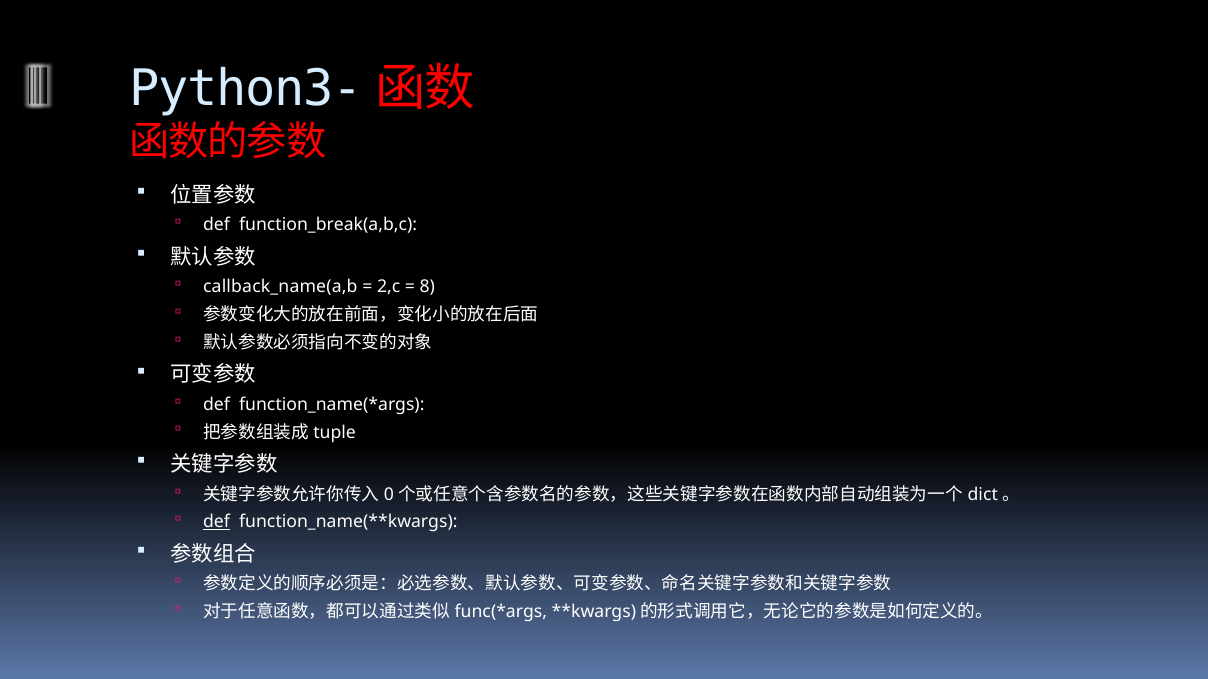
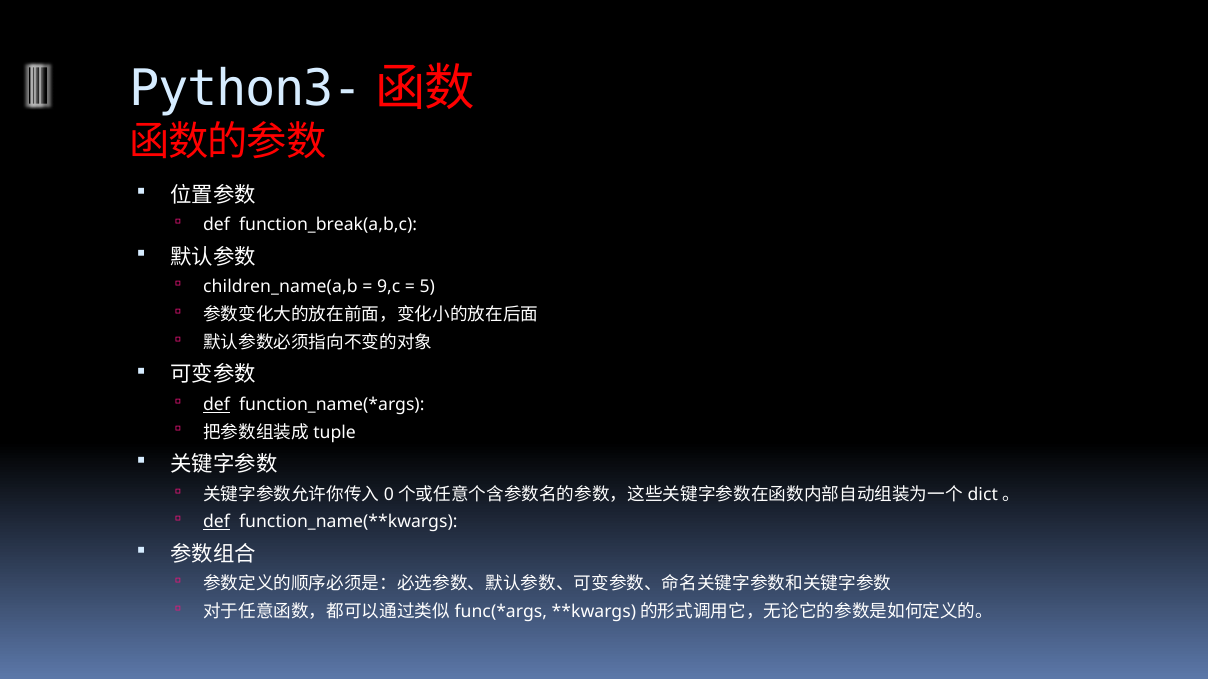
callback_name(a,b: callback_name(a,b -> children_name(a,b
2,c: 2,c -> 9,c
8: 8 -> 5
def at (216, 405) underline: none -> present
